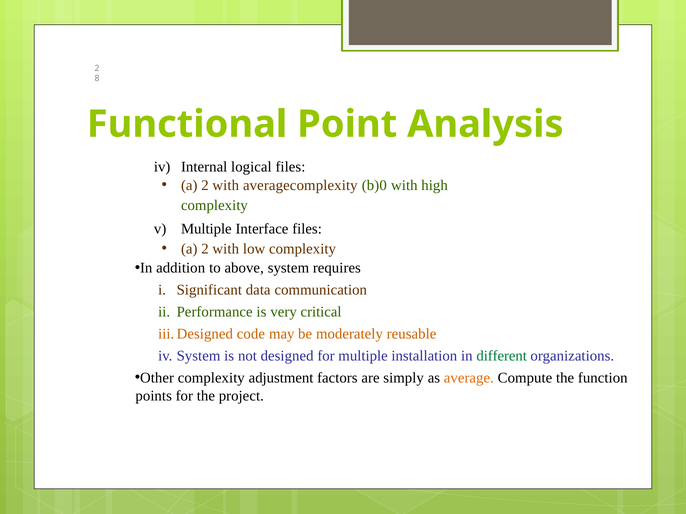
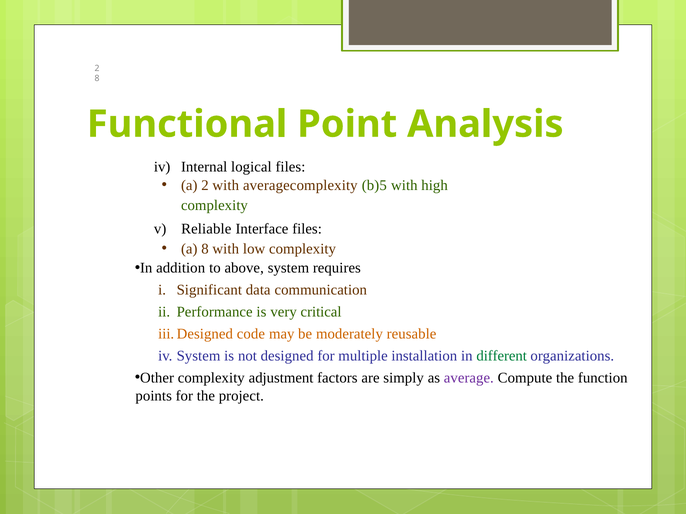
b)0: b)0 -> b)5
Multiple at (206, 229): Multiple -> Reliable
2 at (205, 249): 2 -> 8
average colour: orange -> purple
